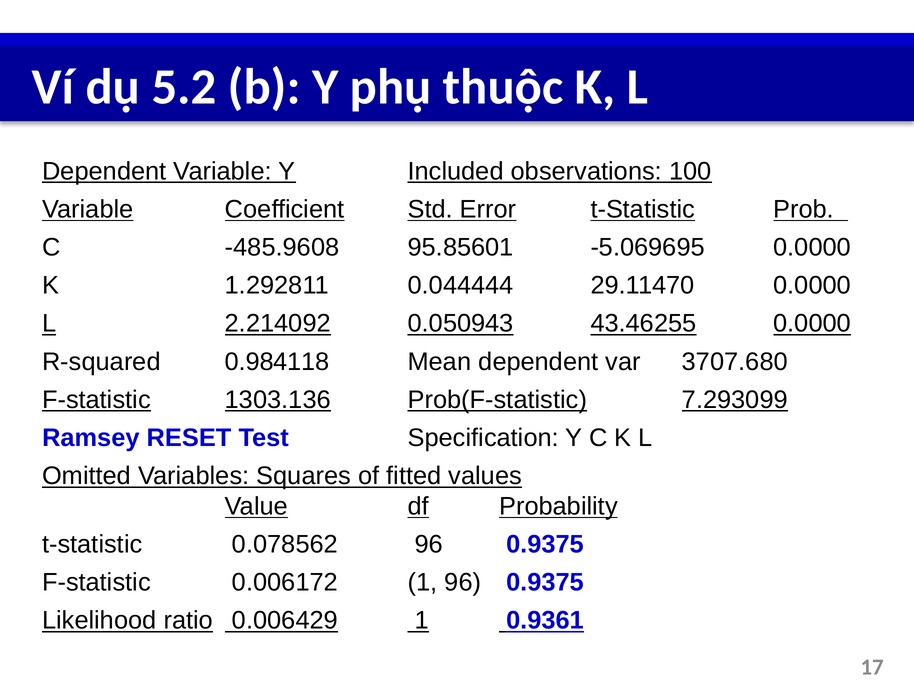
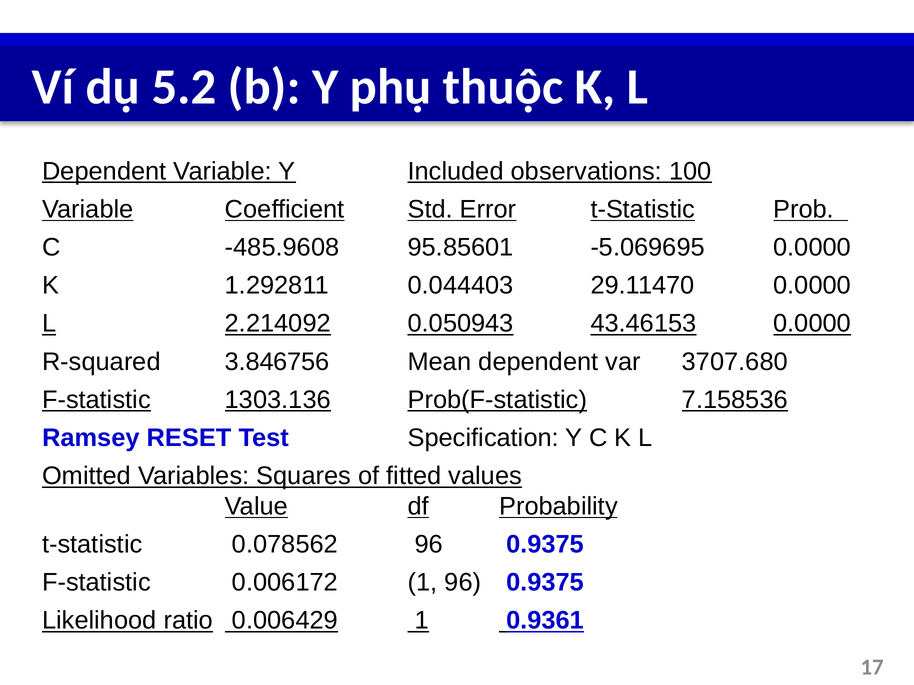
0.044444: 0.044444 -> 0.044403
43.46255: 43.46255 -> 43.46153
0.984118: 0.984118 -> 3.846756
7.293099: 7.293099 -> 7.158536
